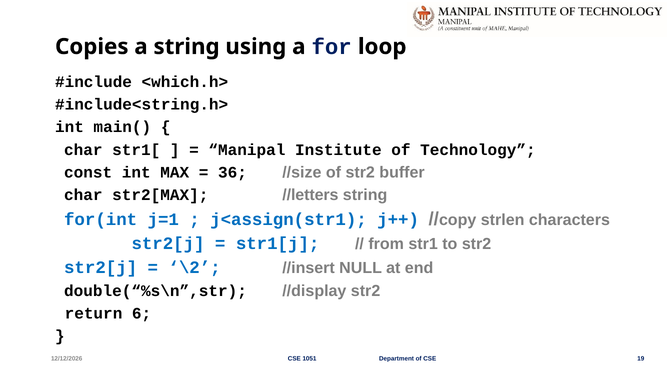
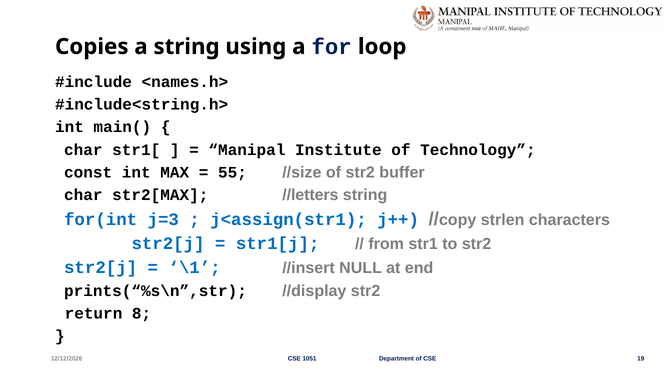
<which.h>: <which.h> -> <names.h>
36: 36 -> 55
j=1: j=1 -> j=3
\2: \2 -> \1
double(“%s\n”,str: double(“%s\n”,str -> prints(“%s\n”,str
6: 6 -> 8
